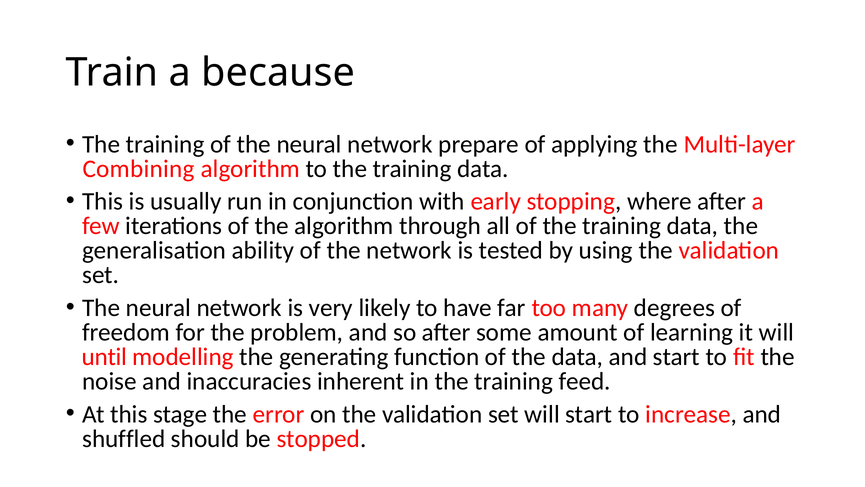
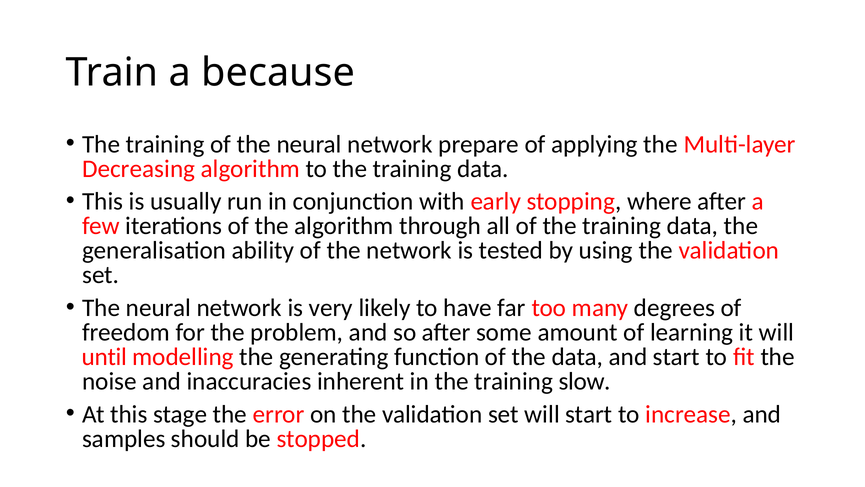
Combining: Combining -> Decreasing
feed: feed -> slow
shuffled: shuffled -> samples
